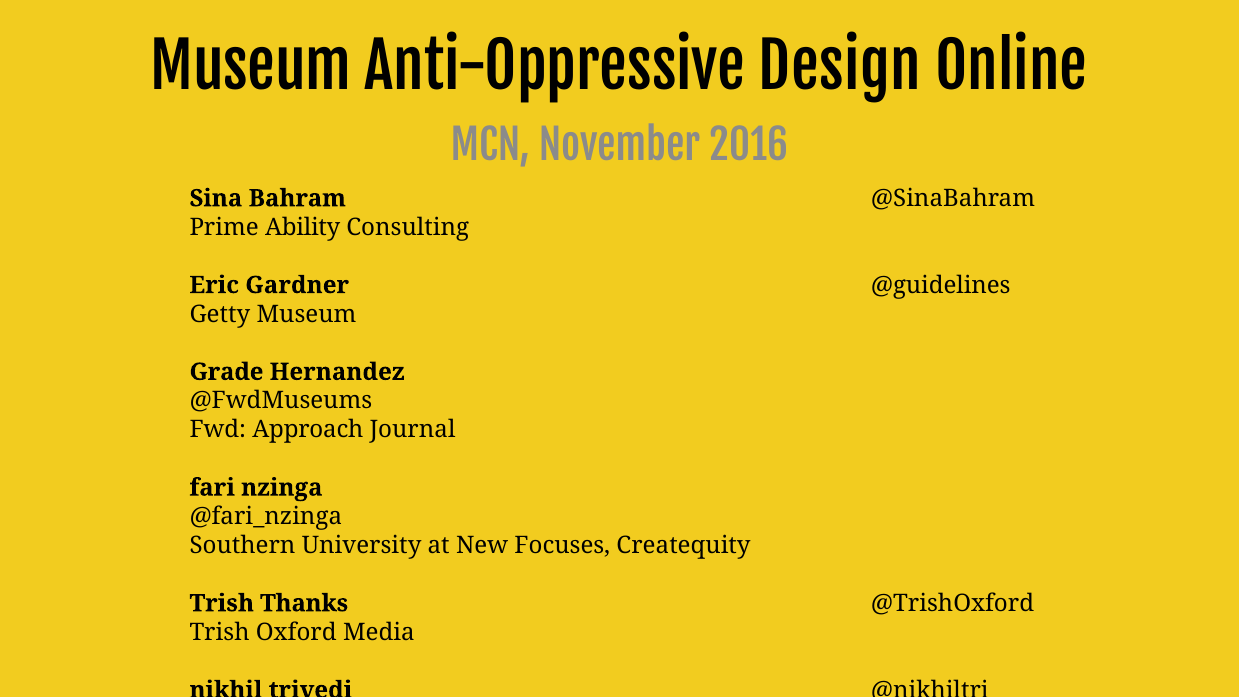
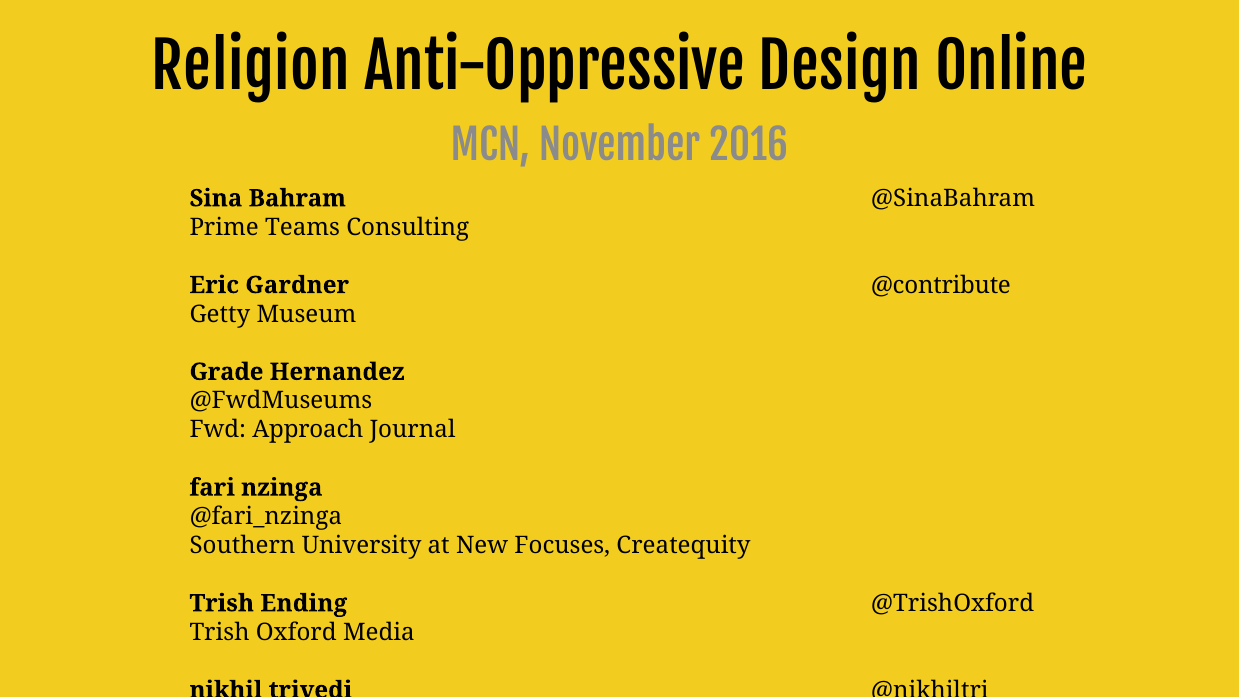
Museum at (251, 69): Museum -> Religion
Ability: Ability -> Teams
@guidelines: @guidelines -> @contribute
Thanks: Thanks -> Ending
